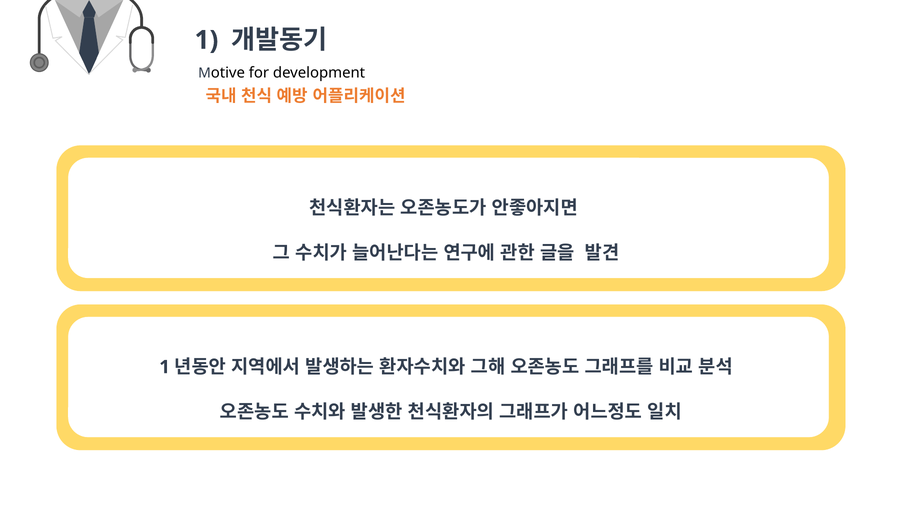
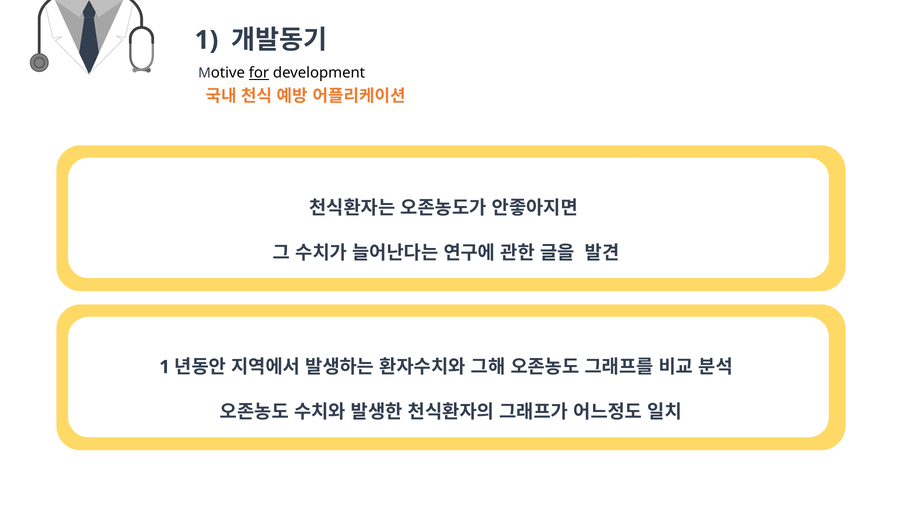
for underline: none -> present
